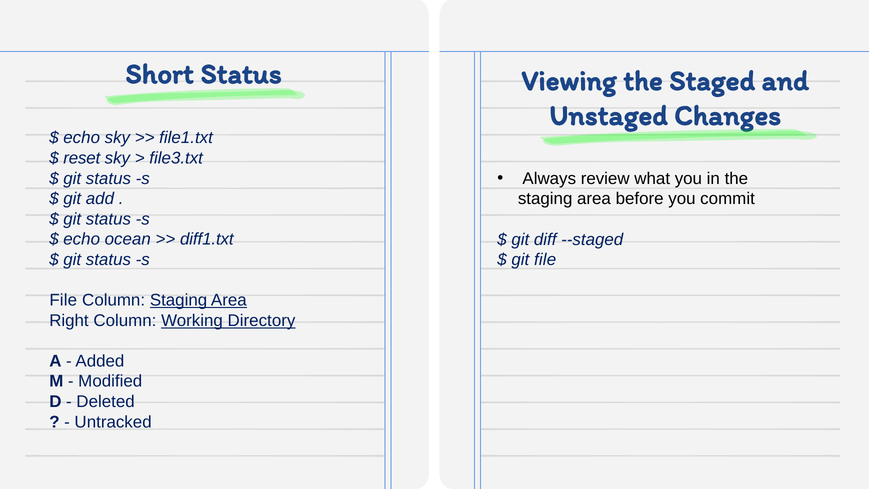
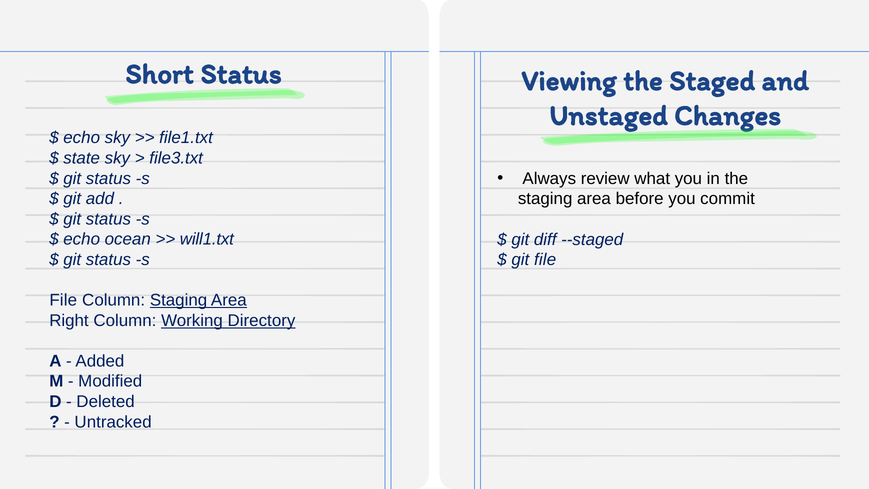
reset: reset -> state
diff1.txt: diff1.txt -> will1.txt
